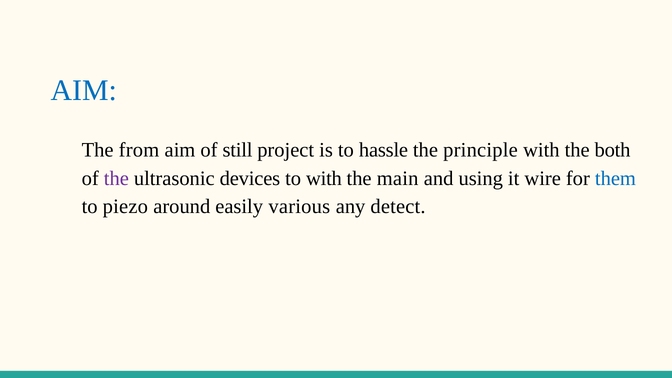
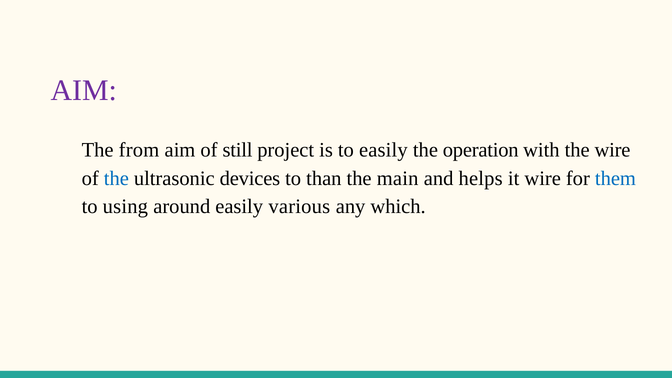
AIM at (84, 90) colour: blue -> purple
to hassle: hassle -> easily
principle: principle -> operation
the both: both -> wire
the at (116, 178) colour: purple -> blue
to with: with -> than
using: using -> helps
piezo: piezo -> using
detect: detect -> which
